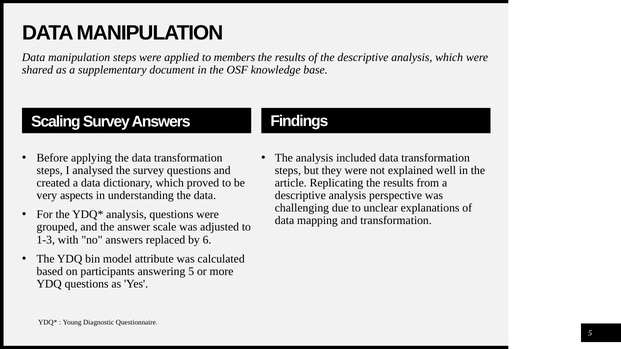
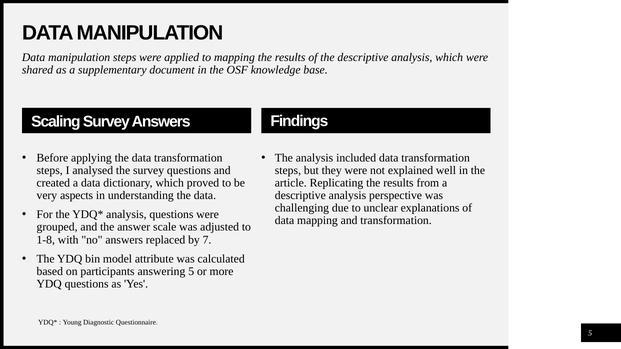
to members: members -> mapping
1-3: 1-3 -> 1-8
6: 6 -> 7
